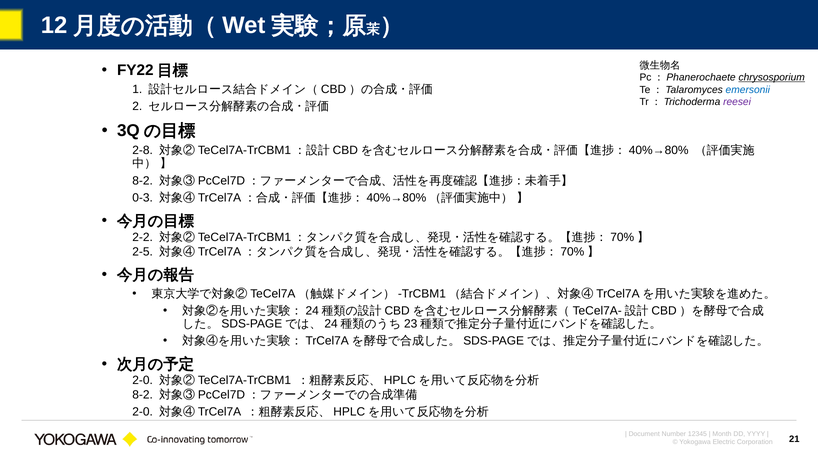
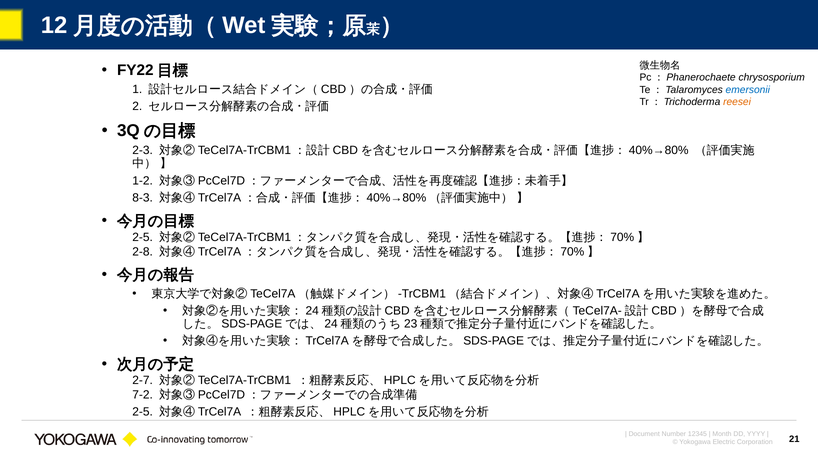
chrysosporium underline: present -> none
reesei colour: purple -> orange
2-8: 2-8 -> 2-3
8-2 at (143, 181): 8-2 -> 1-2
0-3: 0-3 -> 8-3
2-2 at (143, 237): 2-2 -> 2-5
2-5: 2-5 -> 2-8
2-0 at (143, 381): 2-0 -> 2-7
8-2 at (143, 395): 8-2 -> 7-2
2-0 at (143, 412): 2-0 -> 2-5
